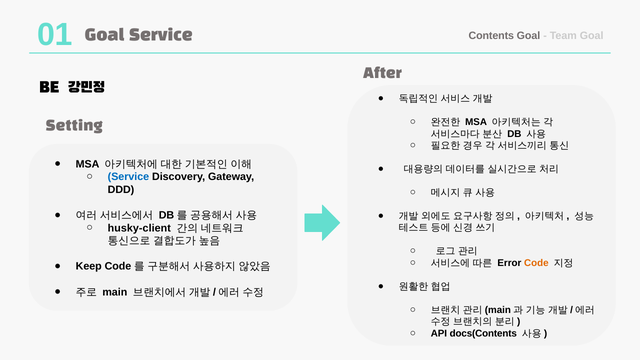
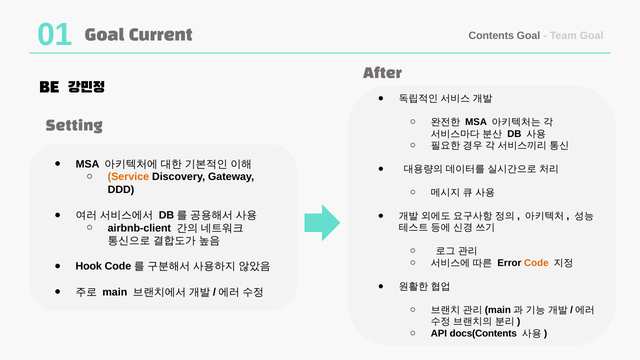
Goal Service: Service -> Current
Service at (128, 177) colour: blue -> orange
husky-client: husky-client -> airbnb-client
Keep: Keep -> Hook
